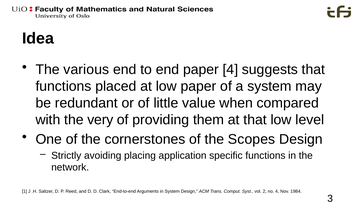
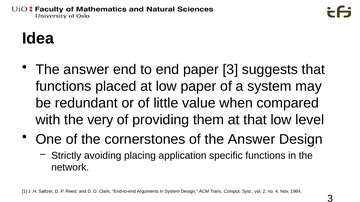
various at (86, 70): various -> answer
paper 4: 4 -> 3
of the Scopes: Scopes -> Answer
